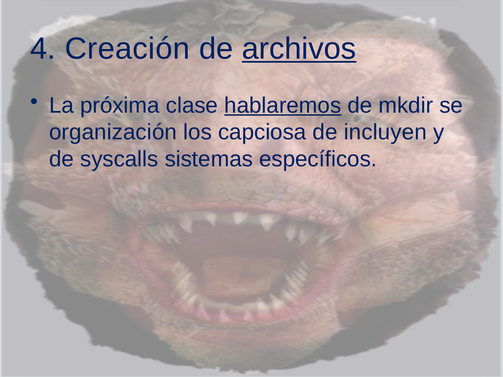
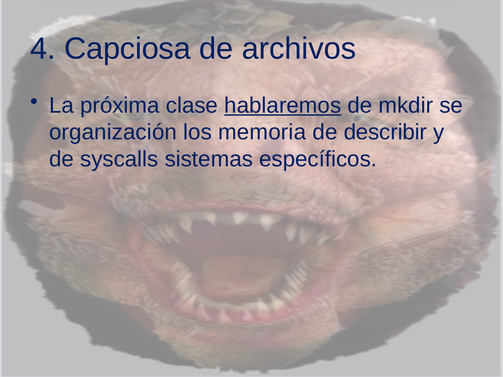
Creación: Creación -> Capciosa
archivos underline: present -> none
capciosa: capciosa -> memoria
incluyen: incluyen -> describir
